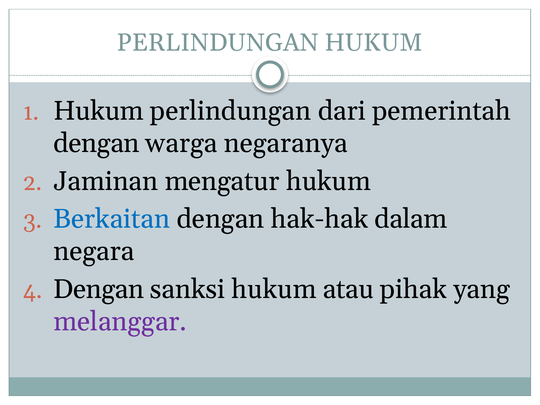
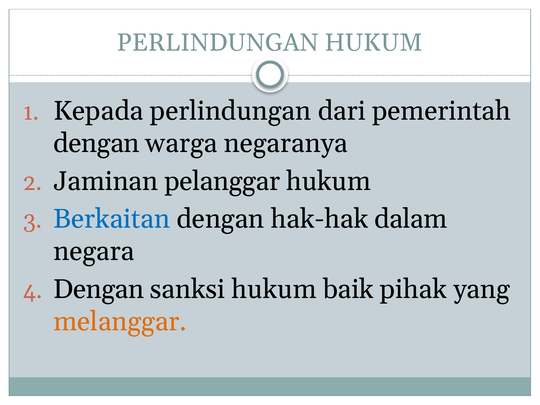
Hukum at (99, 111): Hukum -> Kepada
mengatur: mengatur -> pelanggar
atau: atau -> baik
melanggar colour: purple -> orange
